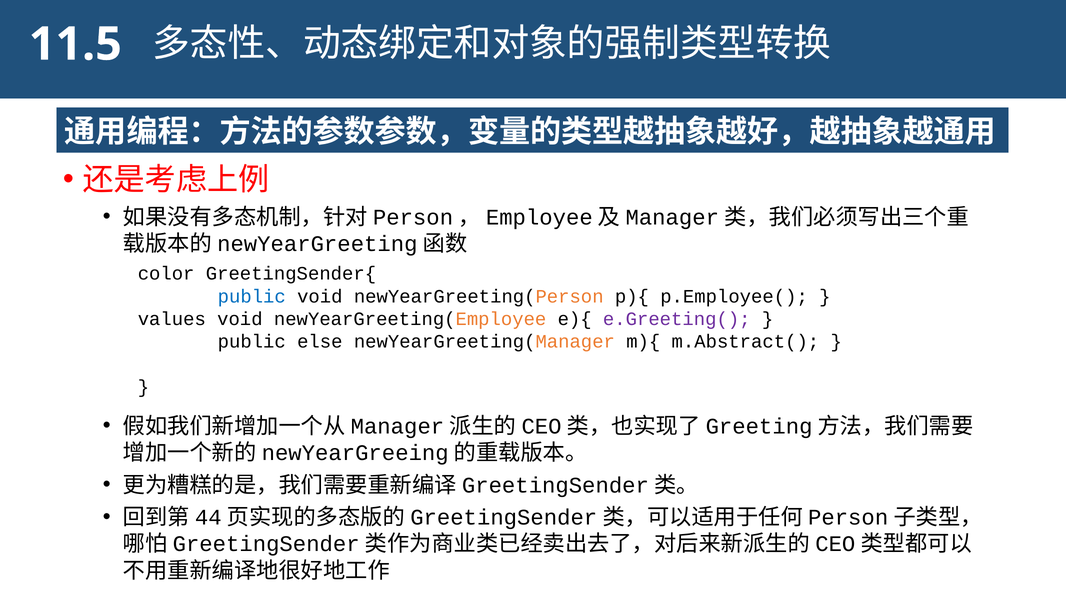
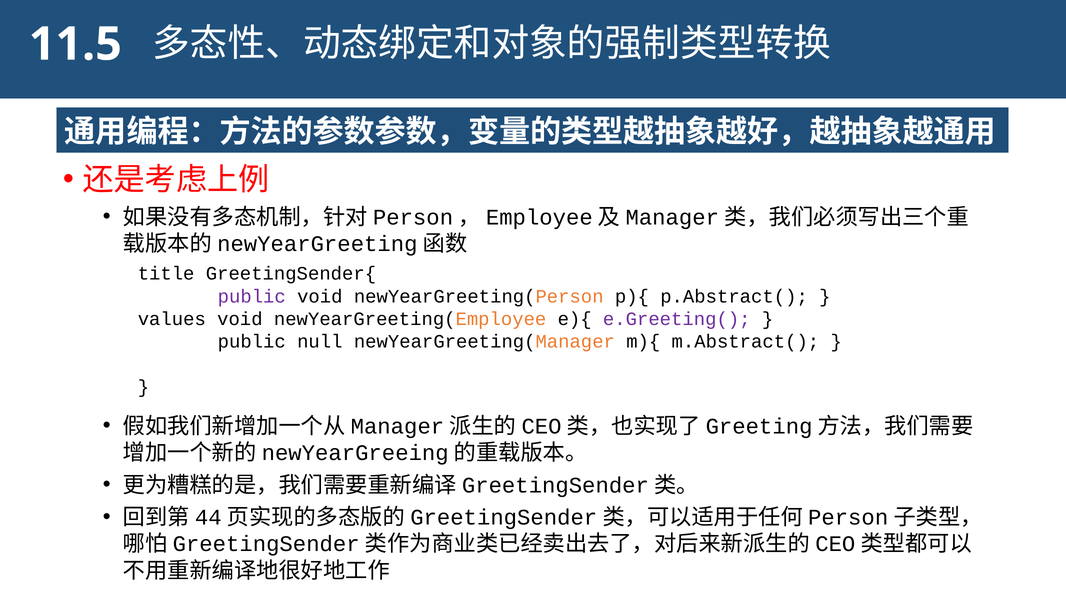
color: color -> title
public at (252, 296) colour: blue -> purple
p.Employee(: p.Employee( -> p.Abstract(
else: else -> null
